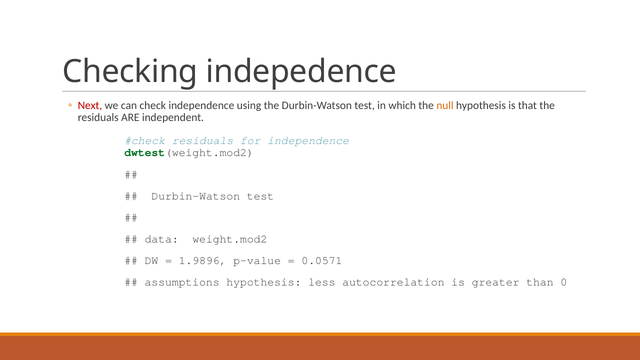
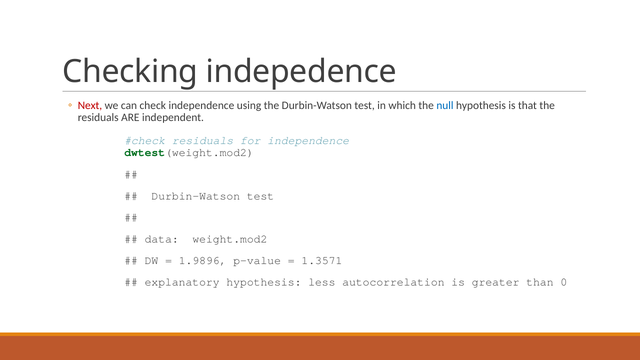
null colour: orange -> blue
0.0571: 0.0571 -> 1.3571
assumptions: assumptions -> explanatory
